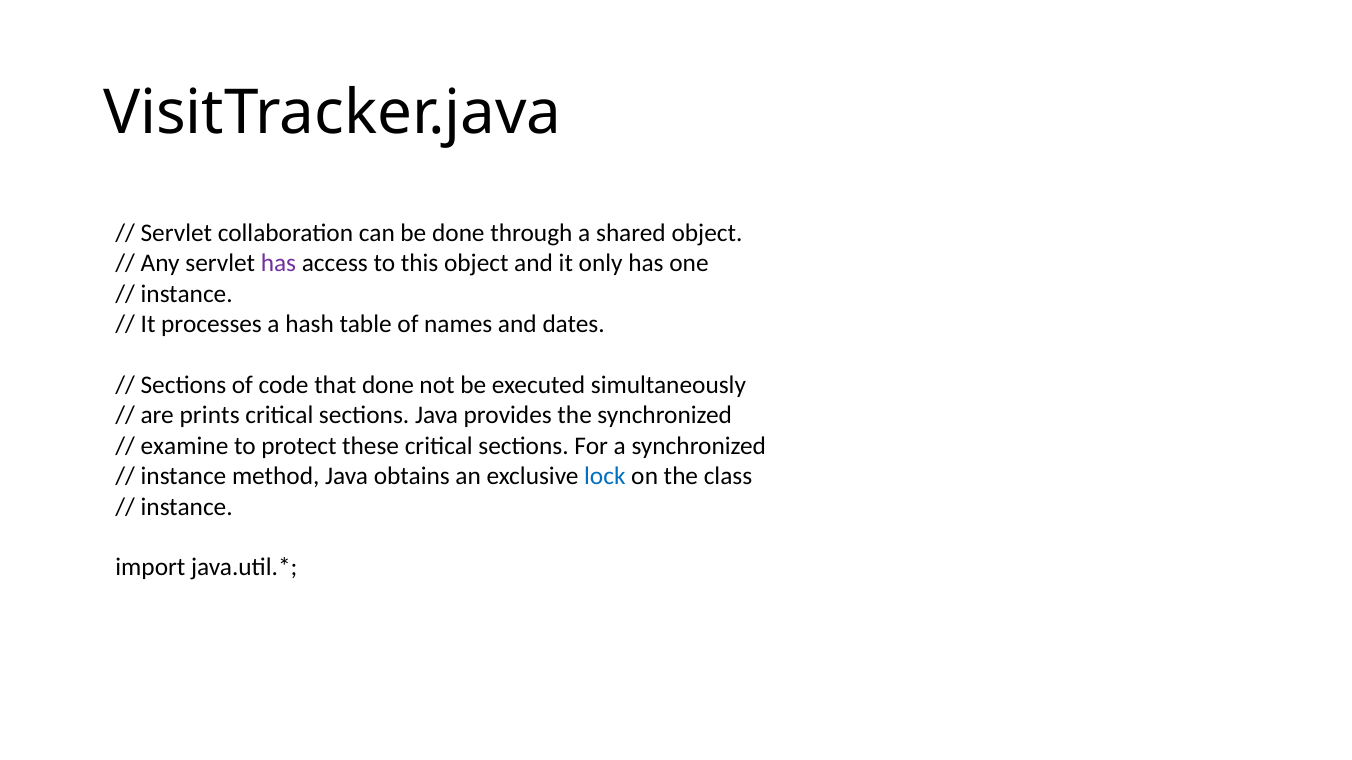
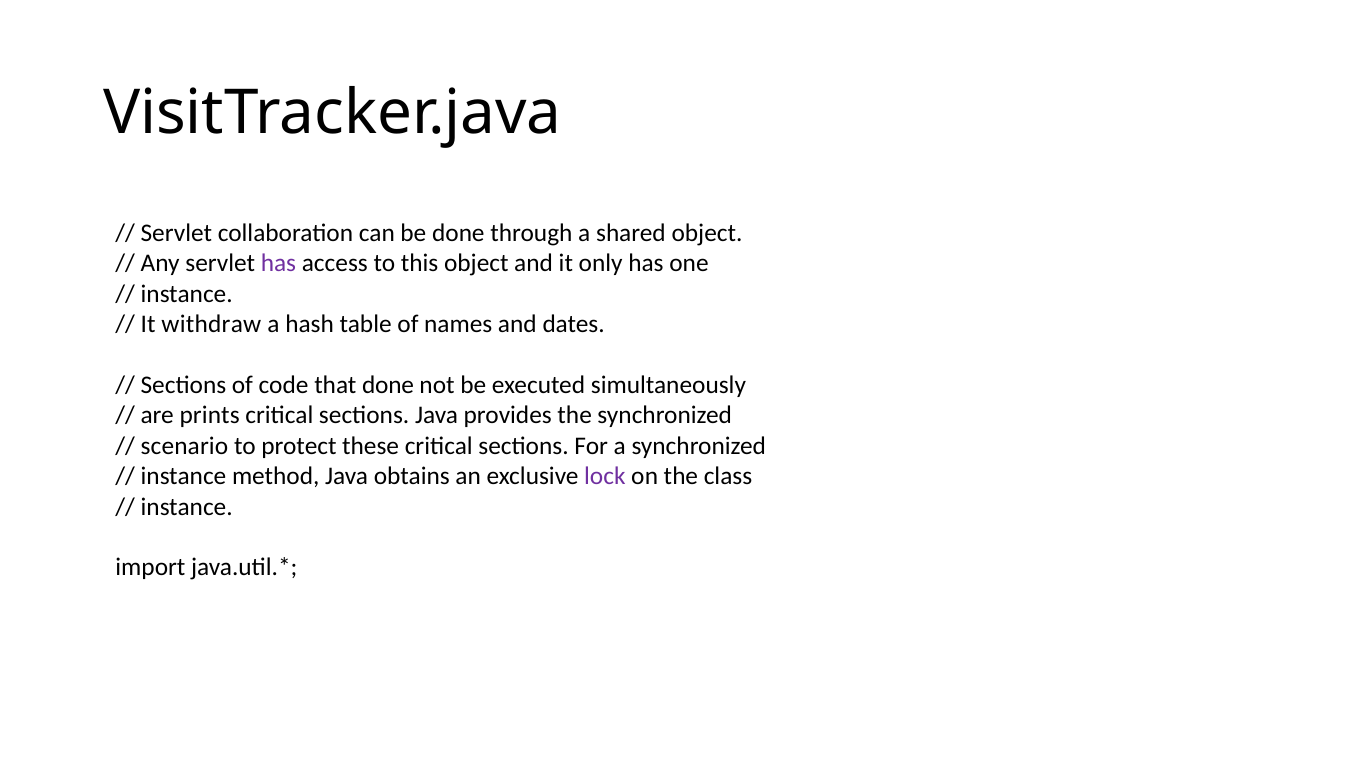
processes: processes -> withdraw
examine: examine -> scenario
lock colour: blue -> purple
